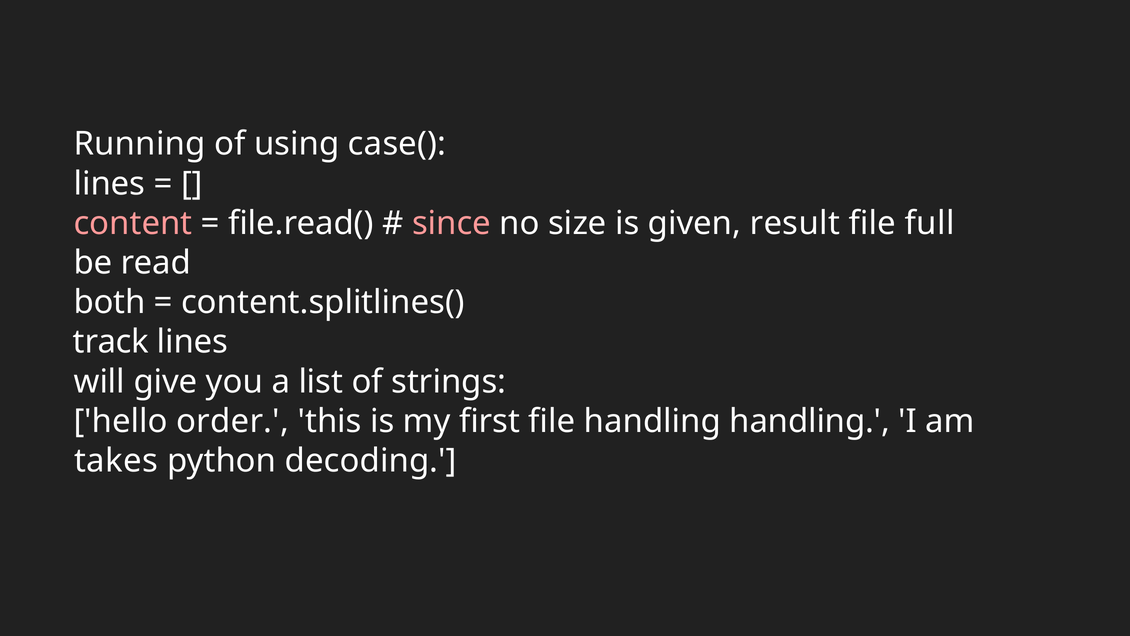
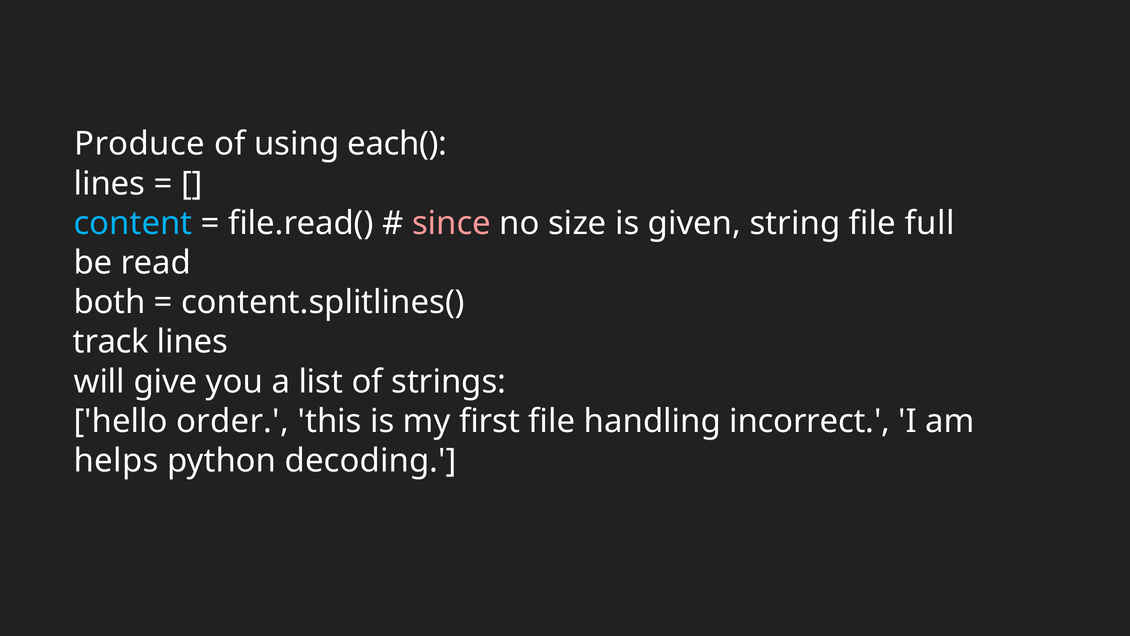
Running: Running -> Produce
case(: case( -> each(
content colour: pink -> light blue
result: result -> string
handling handling: handling -> incorrect
takes: takes -> helps
